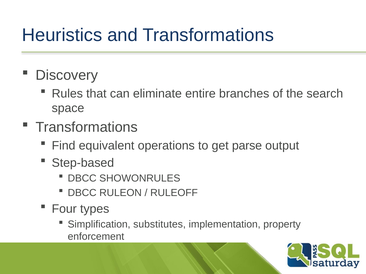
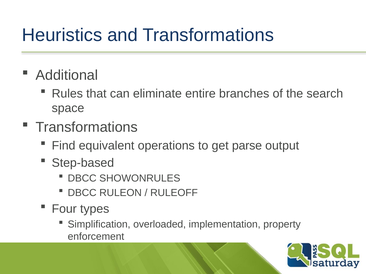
Discovery: Discovery -> Additional
substitutes: substitutes -> overloaded
